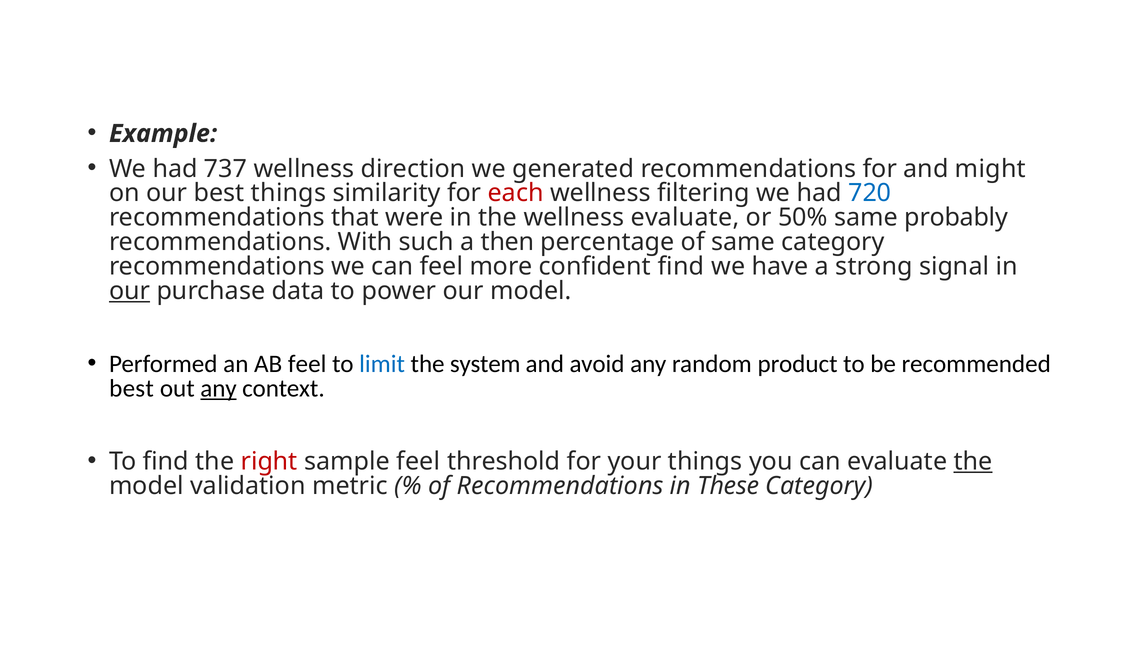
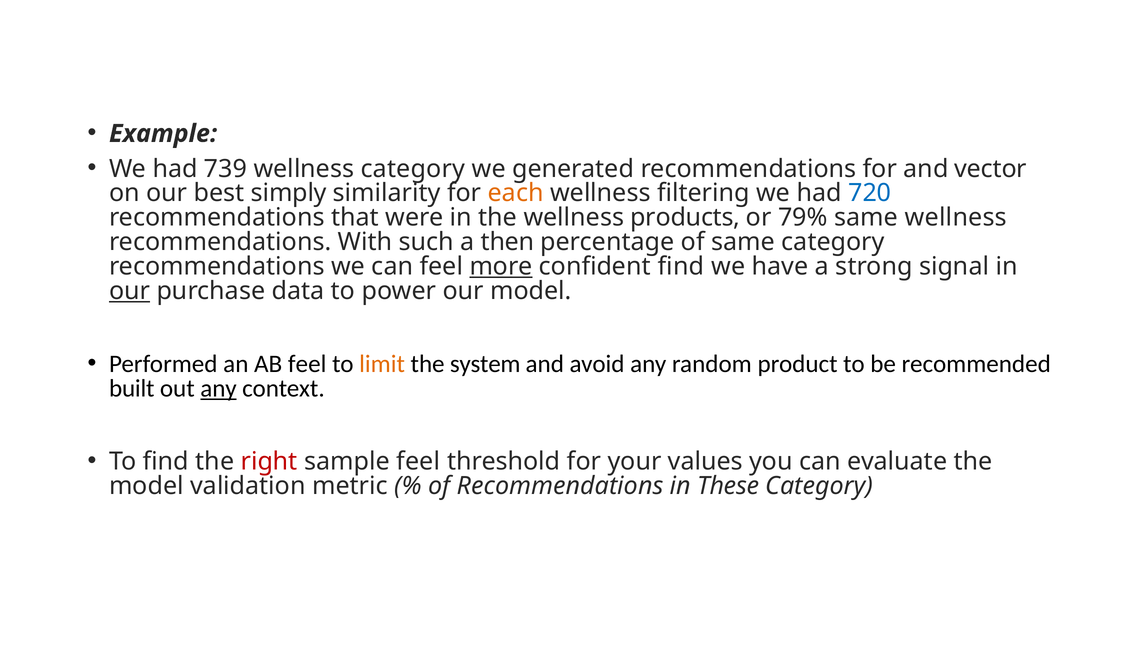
737: 737 -> 739
wellness direction: direction -> category
might: might -> vector
best things: things -> simply
each colour: red -> orange
wellness evaluate: evaluate -> products
50%: 50% -> 79%
same probably: probably -> wellness
more underline: none -> present
limit colour: blue -> orange
best at (132, 388): best -> built
your things: things -> values
the at (973, 461) underline: present -> none
